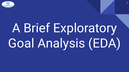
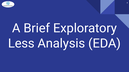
Goal: Goal -> Less
